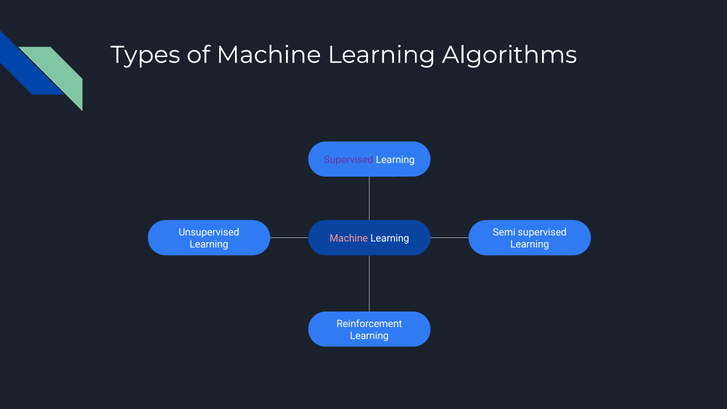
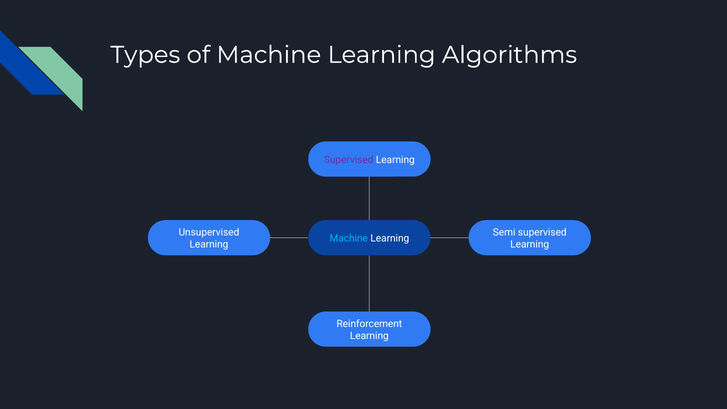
Machine at (349, 238) colour: pink -> light blue
